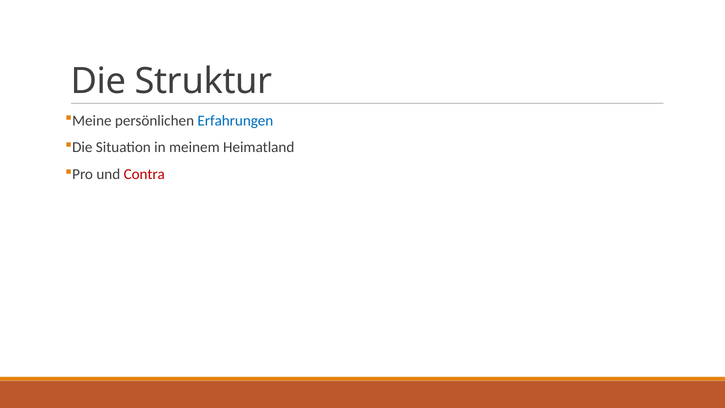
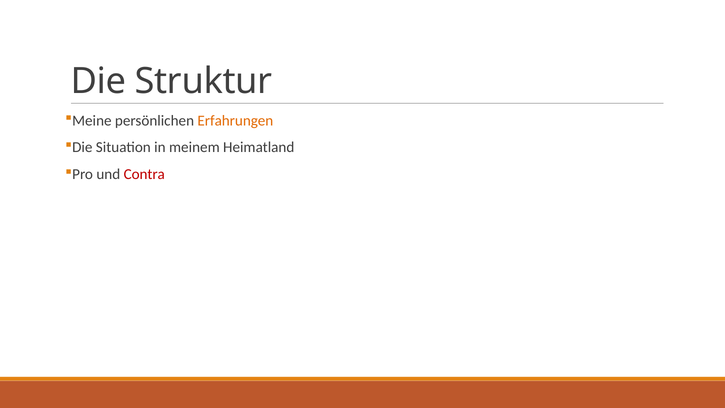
Erfahrungen colour: blue -> orange
